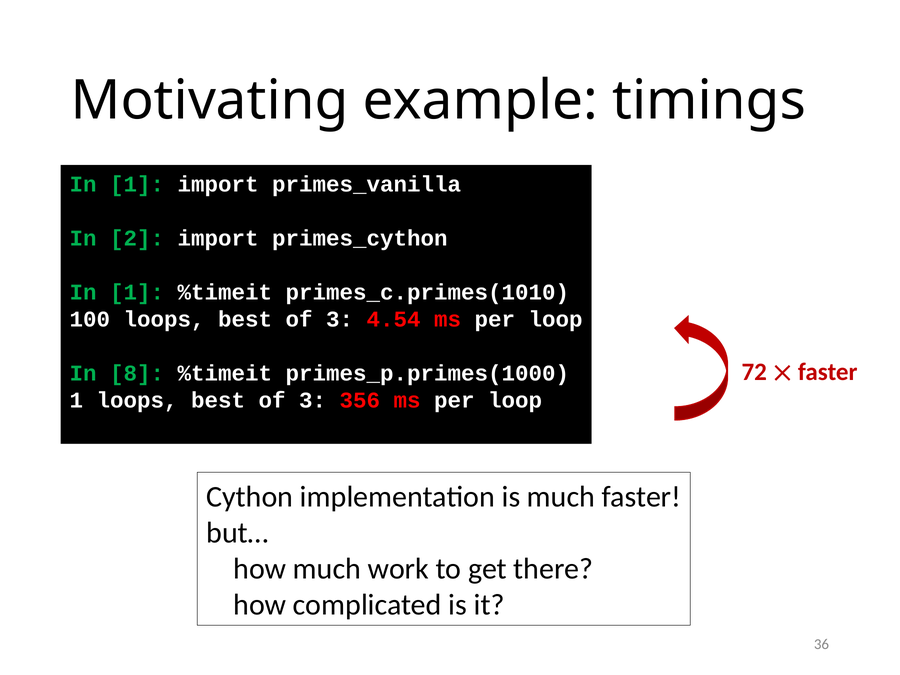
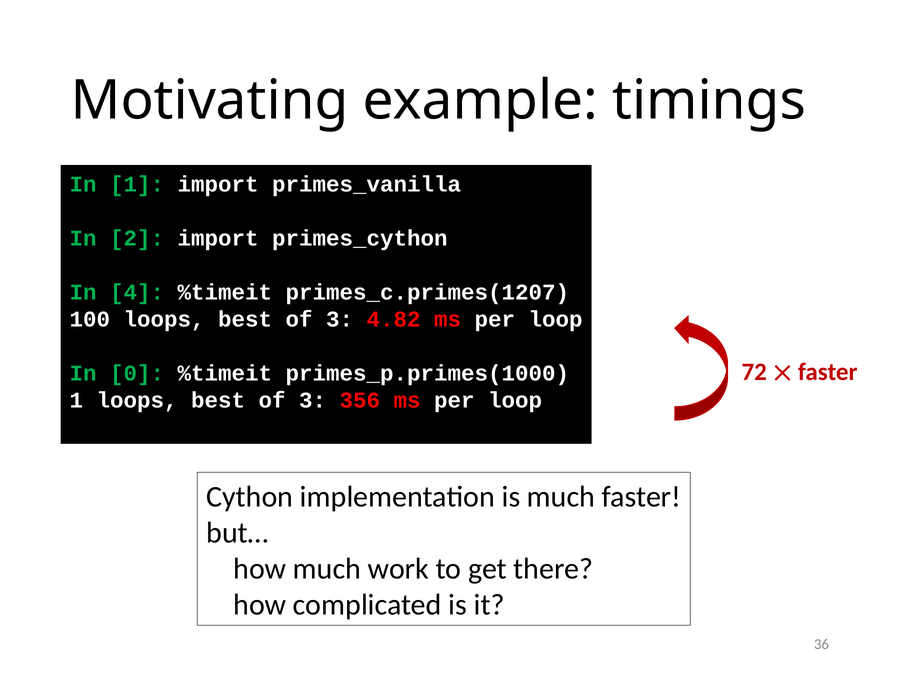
1 at (137, 292): 1 -> 4
primes_c.primes(1010: primes_c.primes(1010 -> primes_c.primes(1207
4.54: 4.54 -> 4.82
8: 8 -> 0
